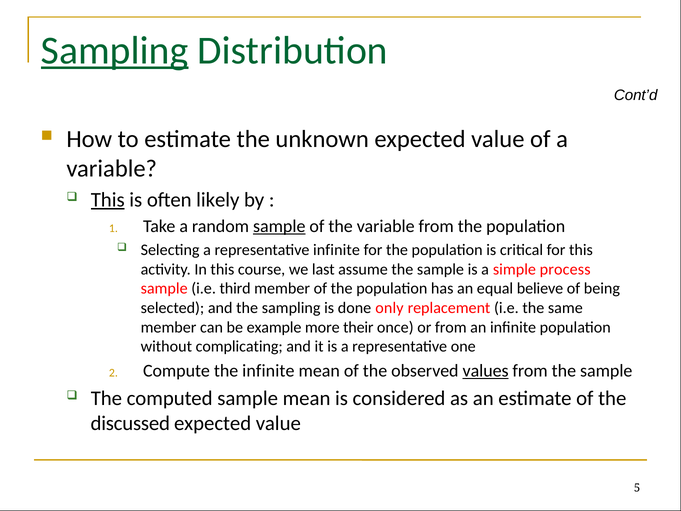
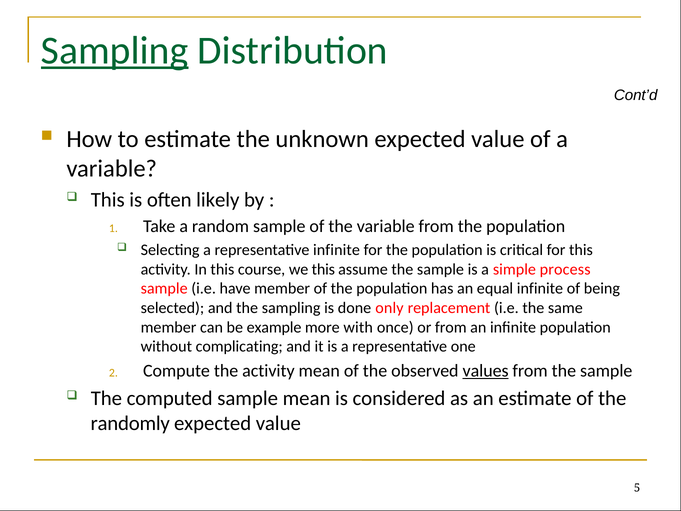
This at (108, 200) underline: present -> none
sample at (279, 226) underline: present -> none
we last: last -> this
third: third -> have
equal believe: believe -> infinite
their: their -> with
the infinite: infinite -> activity
discussed: discussed -> randomly
